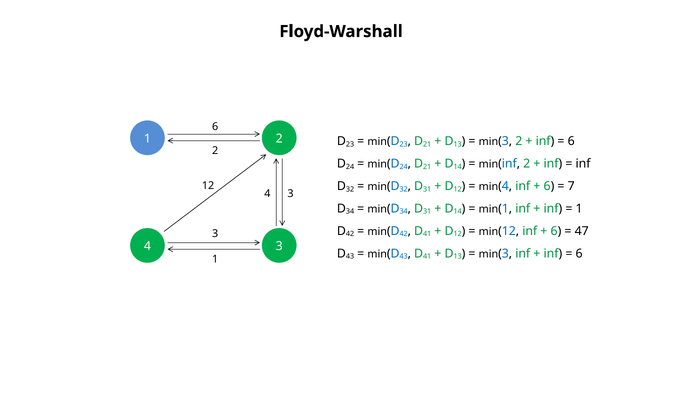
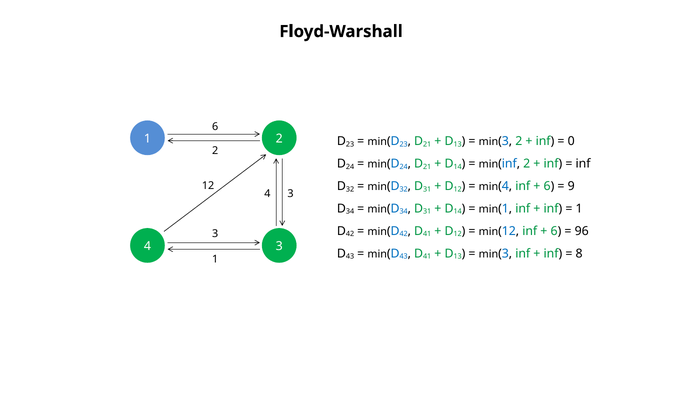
6 at (571, 141): 6 -> 0
7: 7 -> 9
47: 47 -> 96
6 at (579, 253): 6 -> 8
